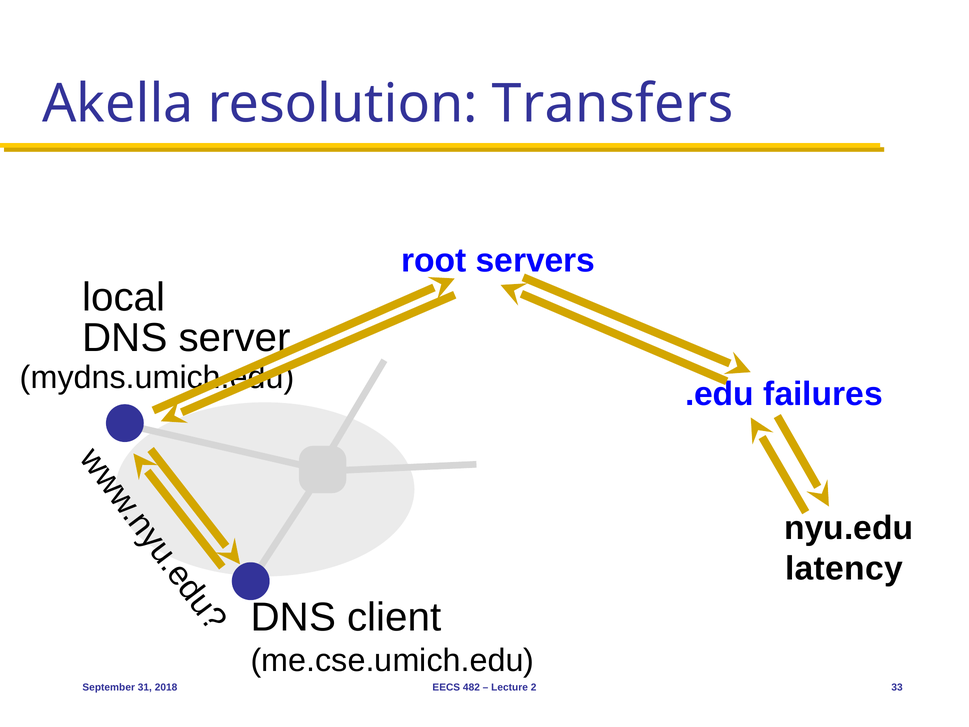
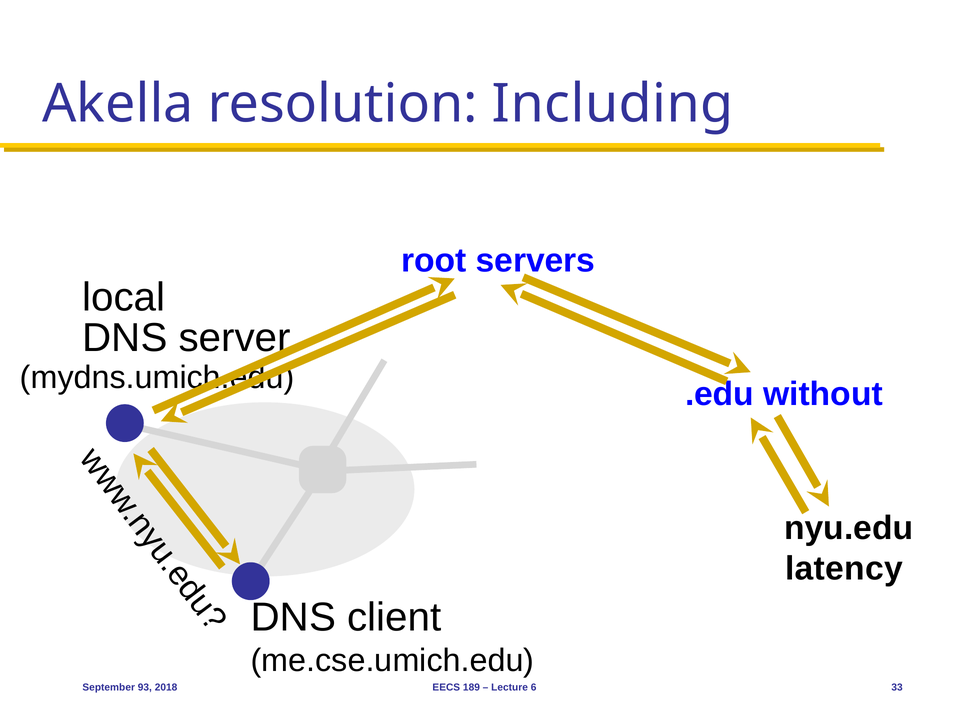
Transfers: Transfers -> Including
failures: failures -> without
31: 31 -> 93
482: 482 -> 189
2: 2 -> 6
